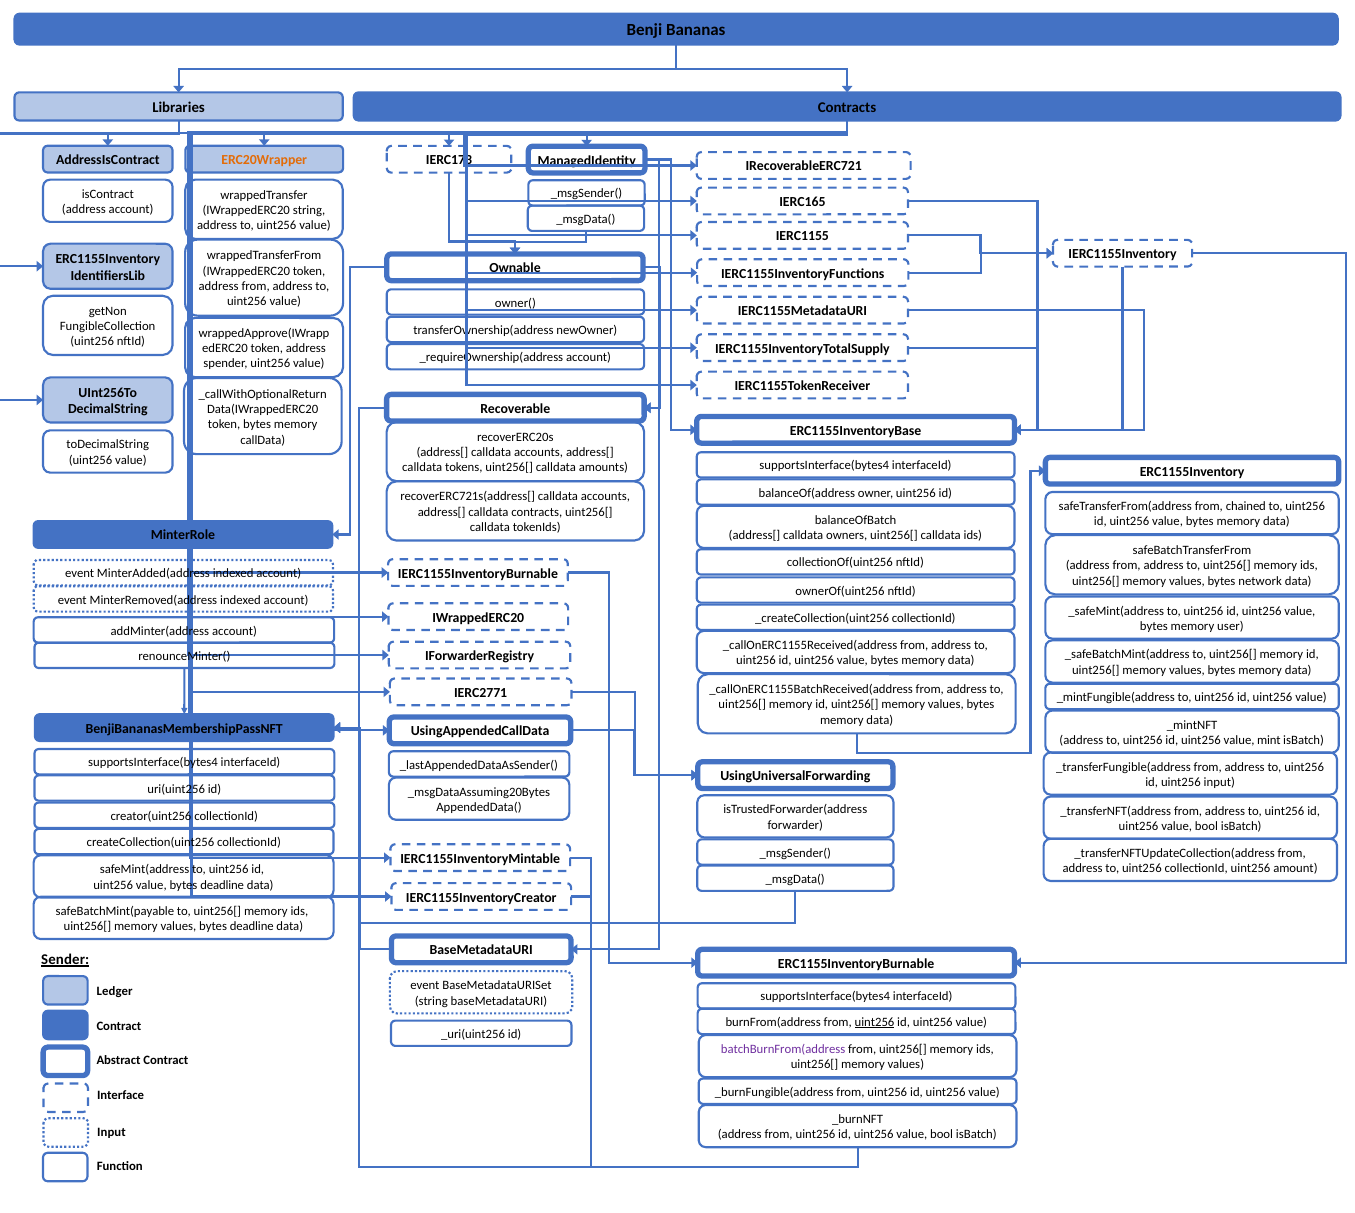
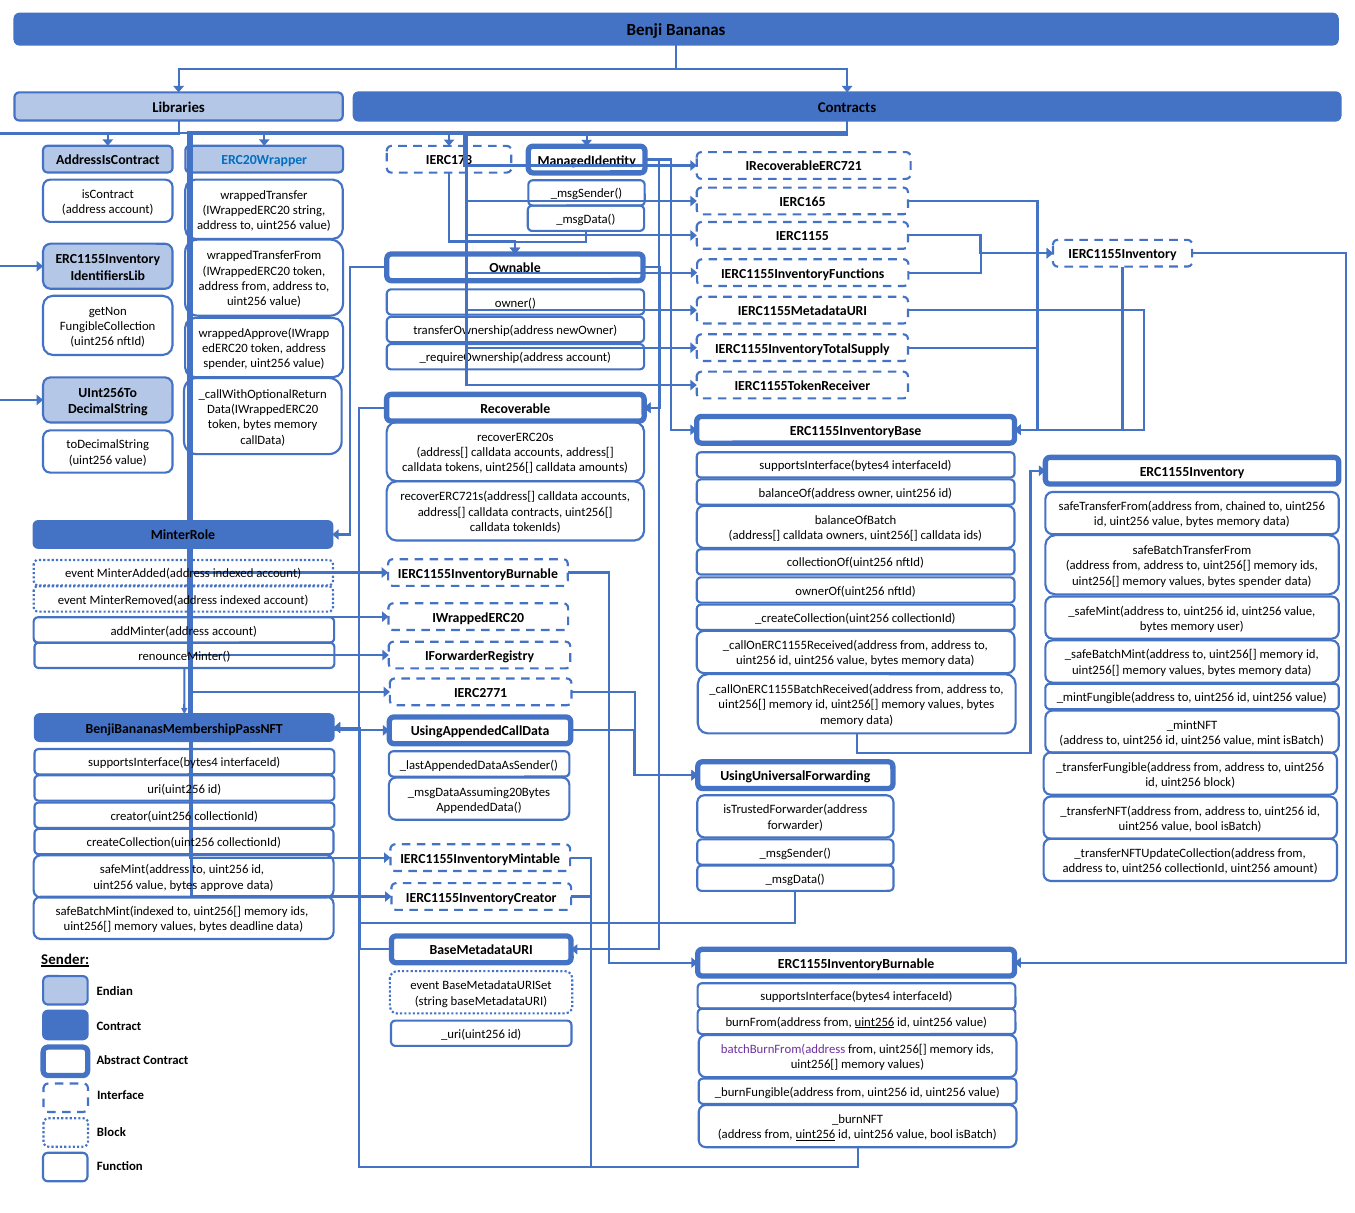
ERC20Wrapper colour: orange -> blue
bytes network: network -> spender
uint256 input: input -> block
value bytes deadline: deadline -> approve
safeBatchMint(payable: safeBatchMint(payable -> safeBatchMint(indexed
Ledger: Ledger -> Endian
Input at (111, 1132): Input -> Block
uint256 at (815, 1135) underline: none -> present
